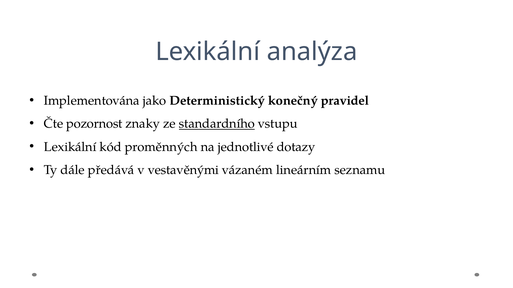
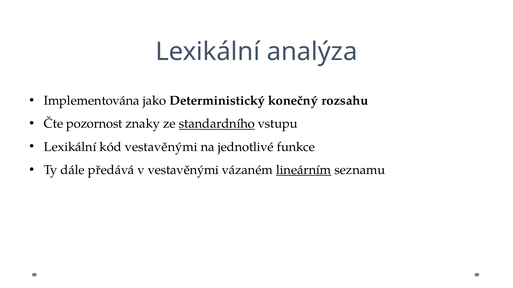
pravidel: pravidel -> rozsahu
kód proměnných: proměnných -> vestavěnými
dotazy: dotazy -> funkce
lineárním underline: none -> present
